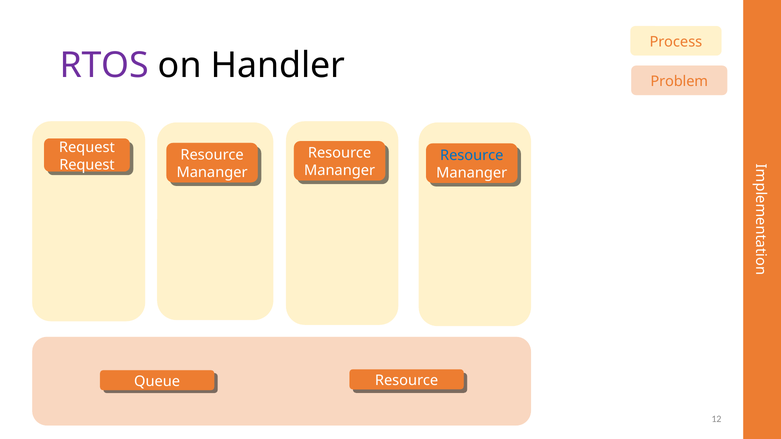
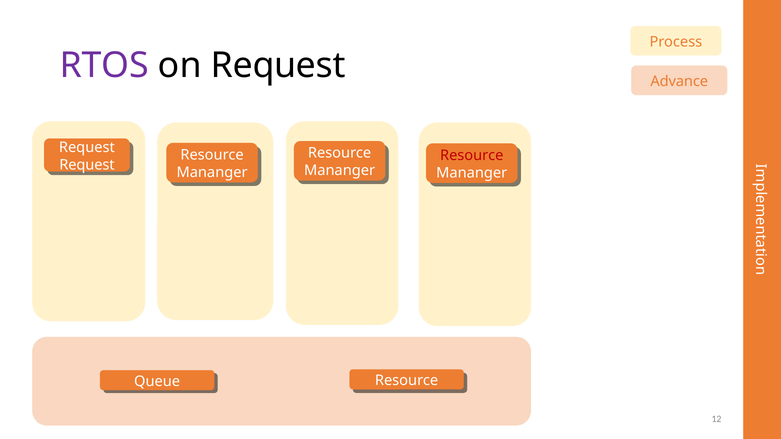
on Handler: Handler -> Request
Problem: Problem -> Advance
Resource at (472, 155) colour: blue -> red
